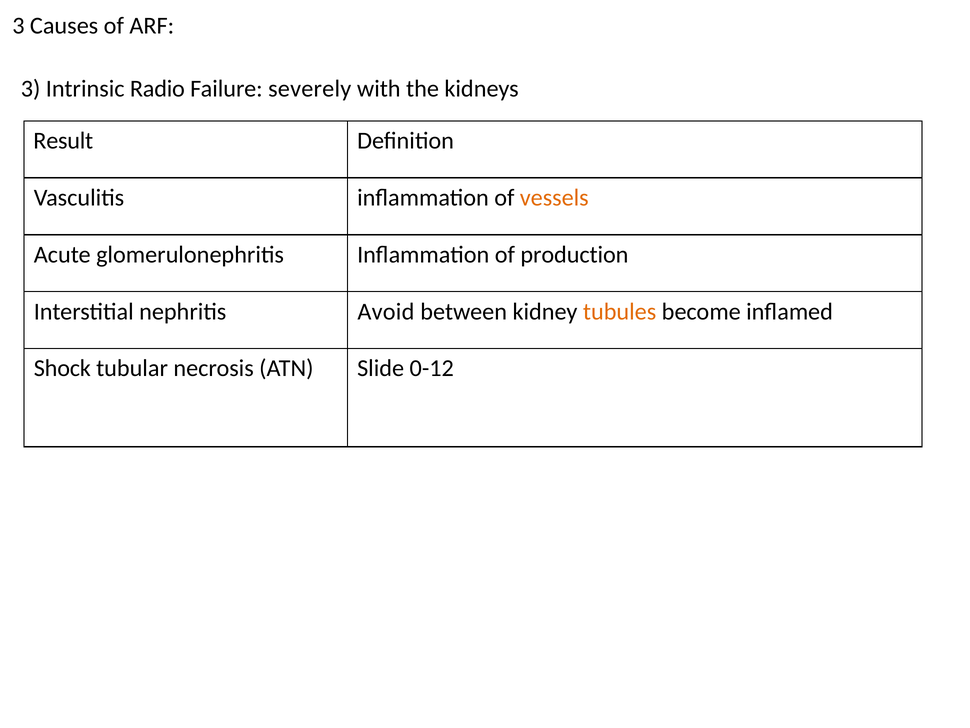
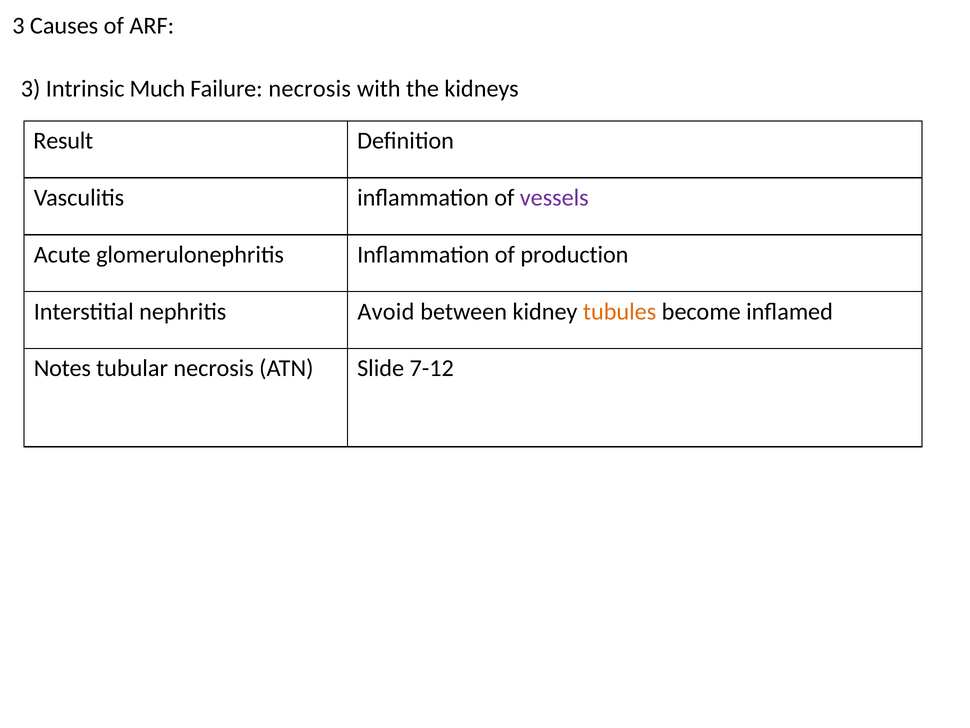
Radio: Radio -> Much
Failure severely: severely -> necrosis
vessels colour: orange -> purple
Shock: Shock -> Notes
0-12: 0-12 -> 7-12
